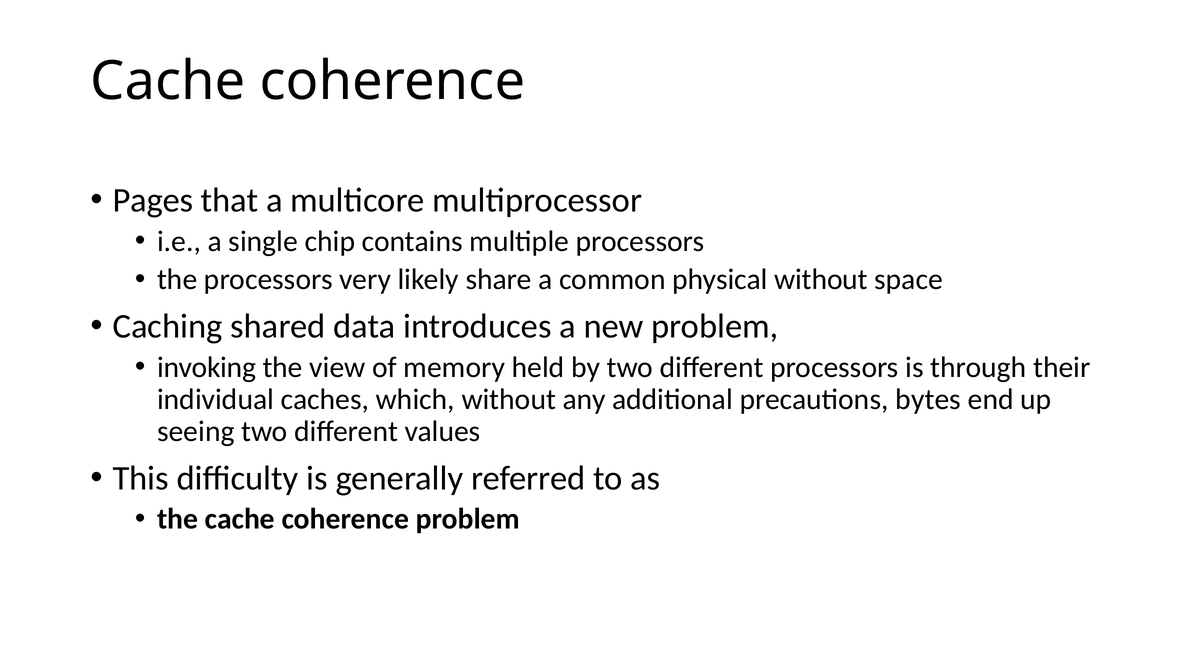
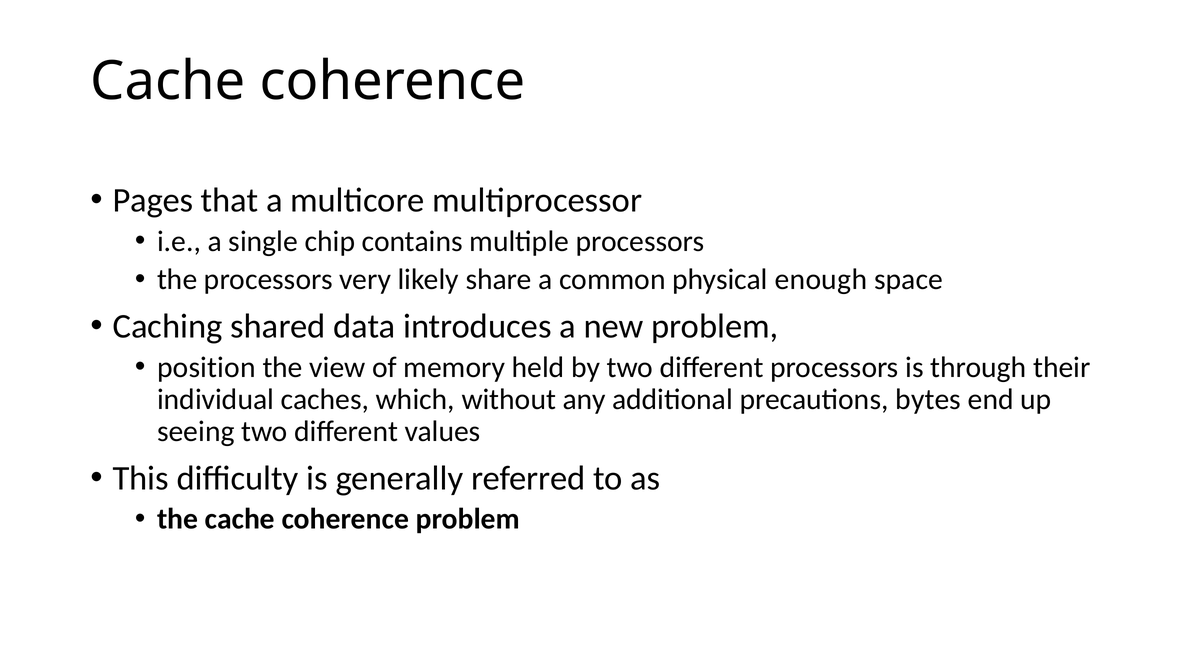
physical without: without -> enough
invoking: invoking -> position
